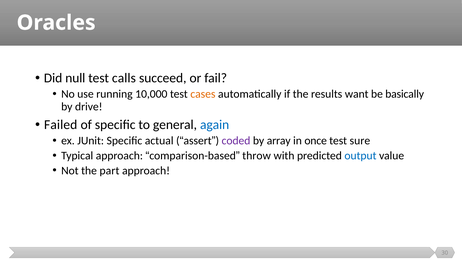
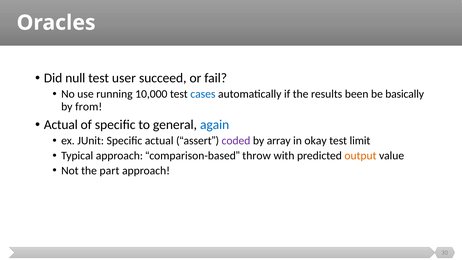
calls: calls -> user
cases colour: orange -> blue
want: want -> been
drive: drive -> from
Failed at (61, 125): Failed -> Actual
once: once -> okay
sure: sure -> limit
output colour: blue -> orange
